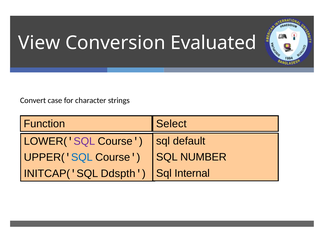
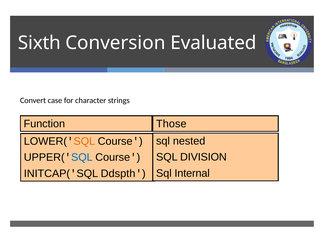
View: View -> Sixth
Select: Select -> Those
default: default -> nested
SQL at (84, 141) colour: purple -> orange
NUMBER: NUMBER -> DIVISION
